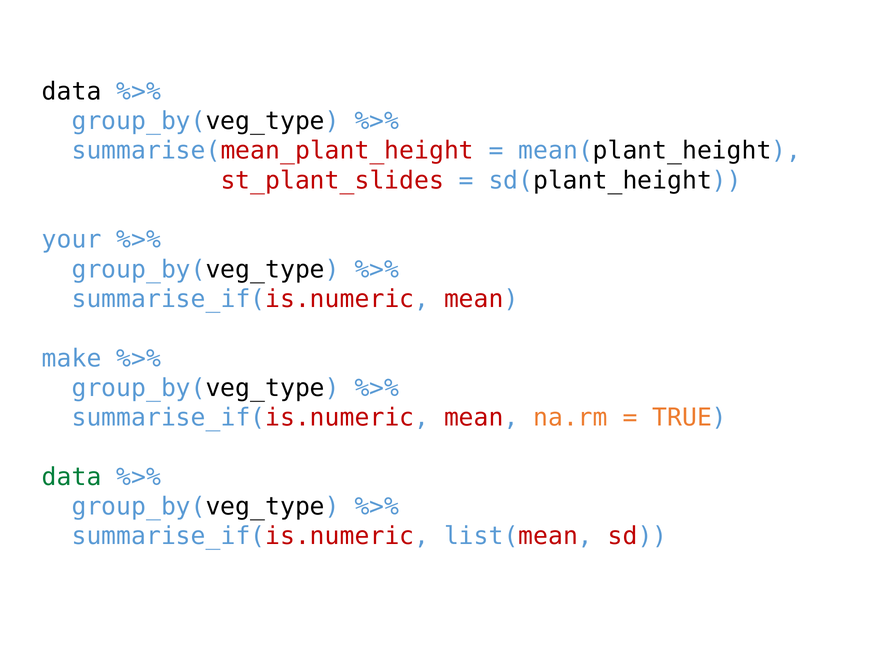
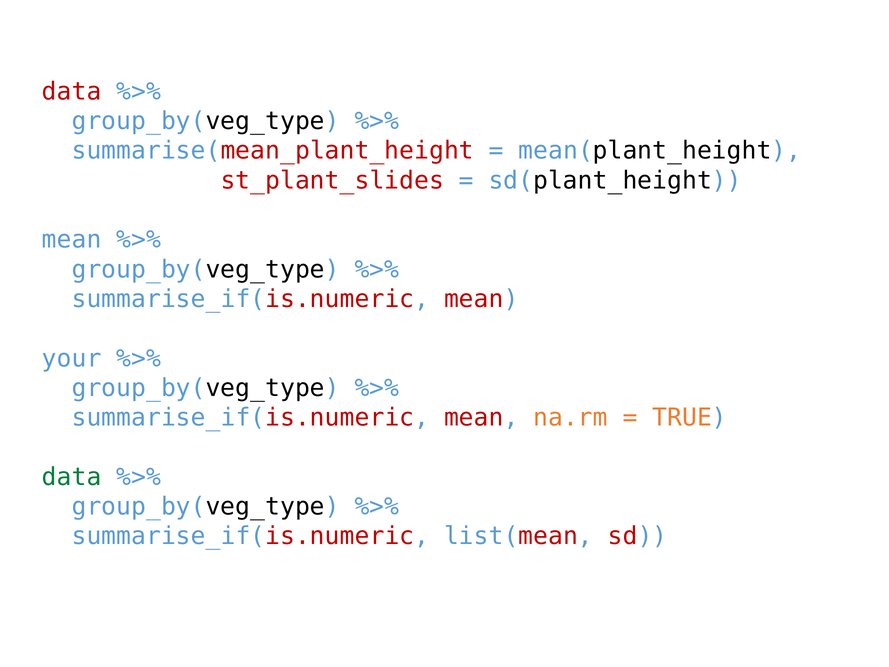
data at (72, 91) colour: black -> red
your at (72, 240): your -> mean
make: make -> your
